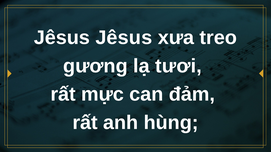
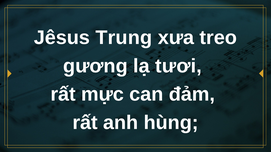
Jêsus Jêsus: Jêsus -> Trung
